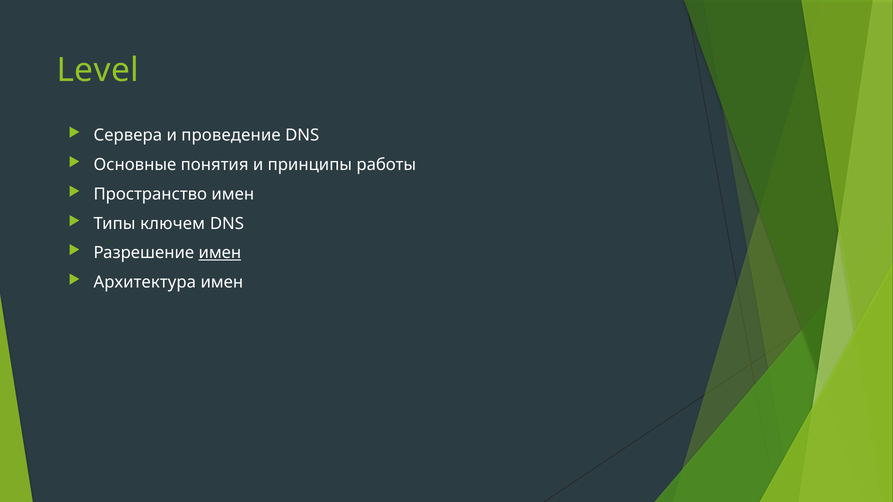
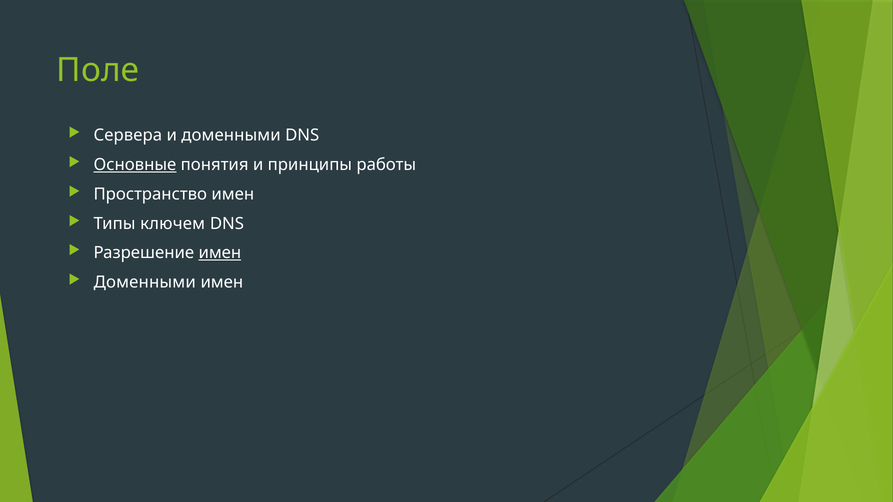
Level: Level -> Поле
и проведение: проведение -> доменными
Основные underline: none -> present
Архитектура at (145, 282): Архитектура -> Доменными
